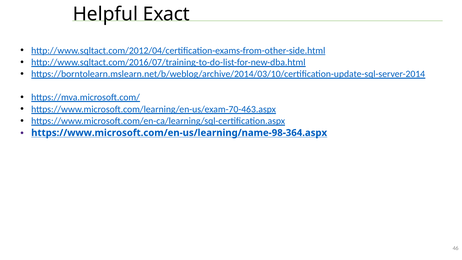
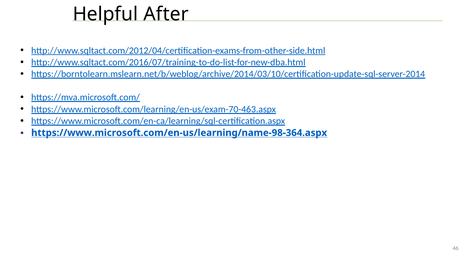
Exact: Exact -> After
